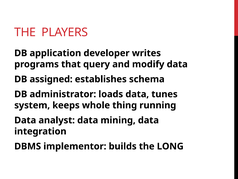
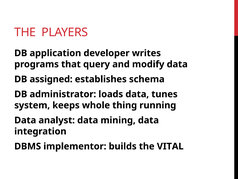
LONG: LONG -> VITAL
